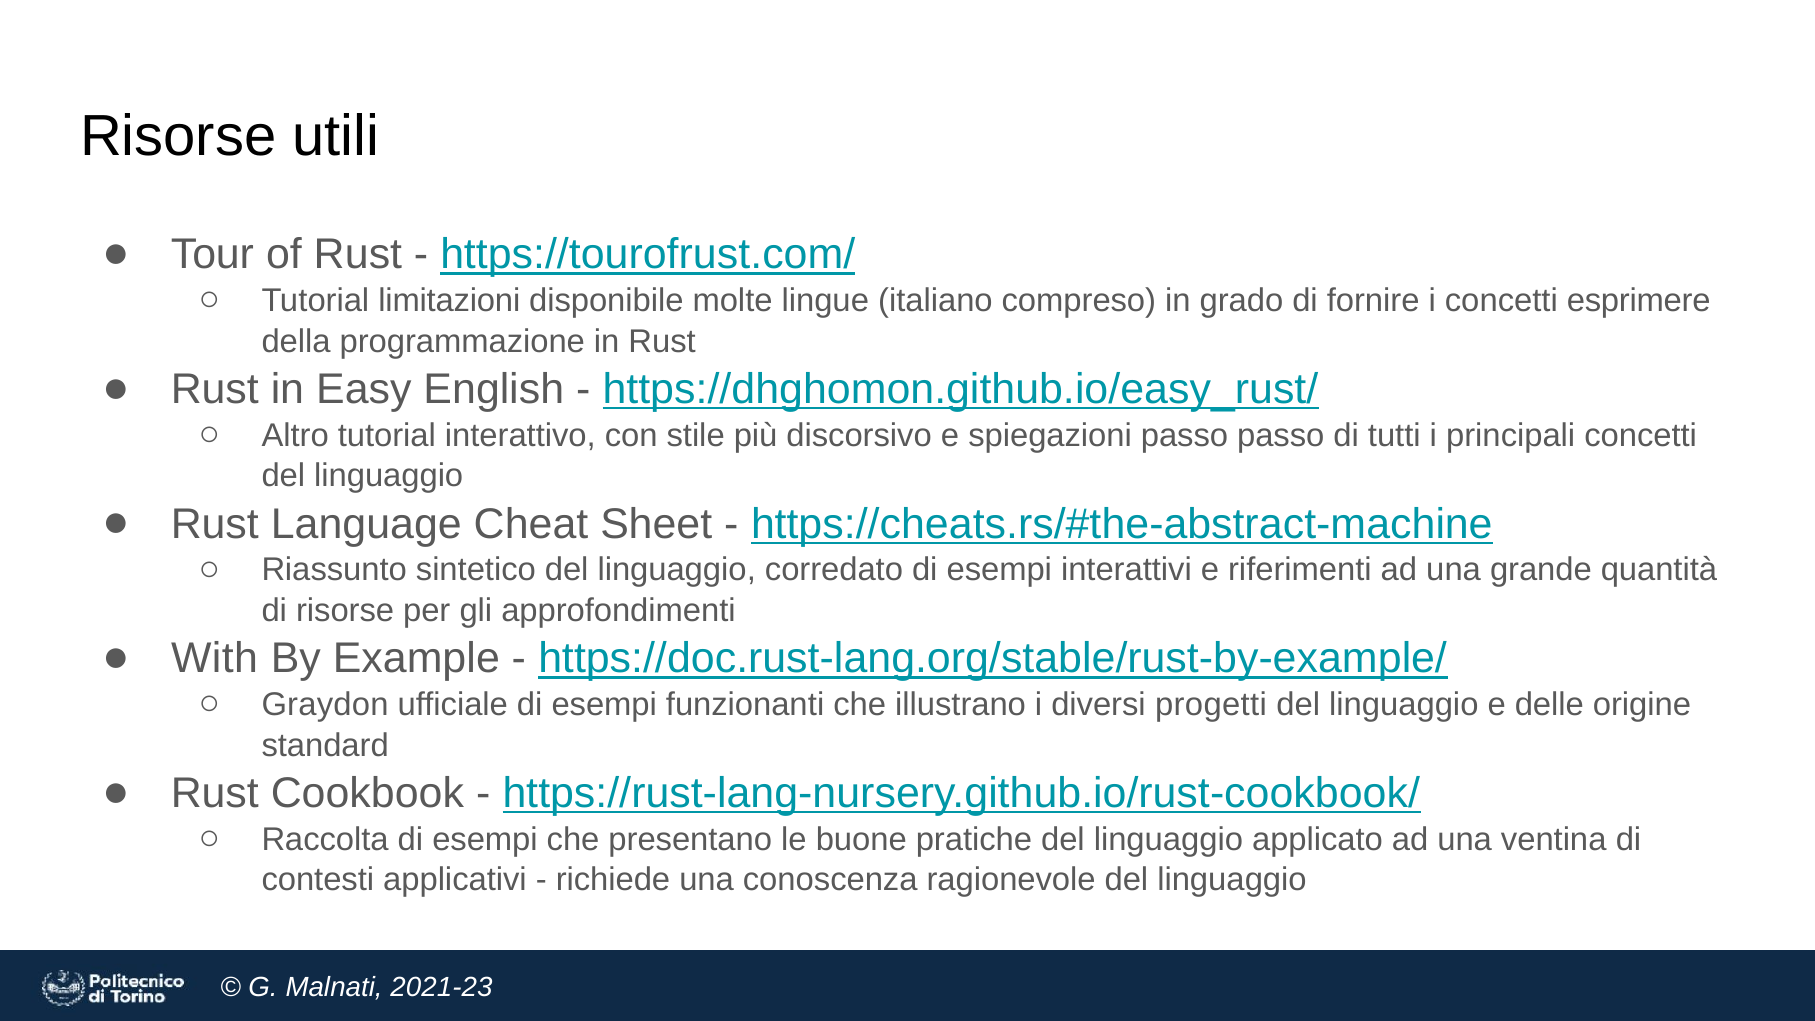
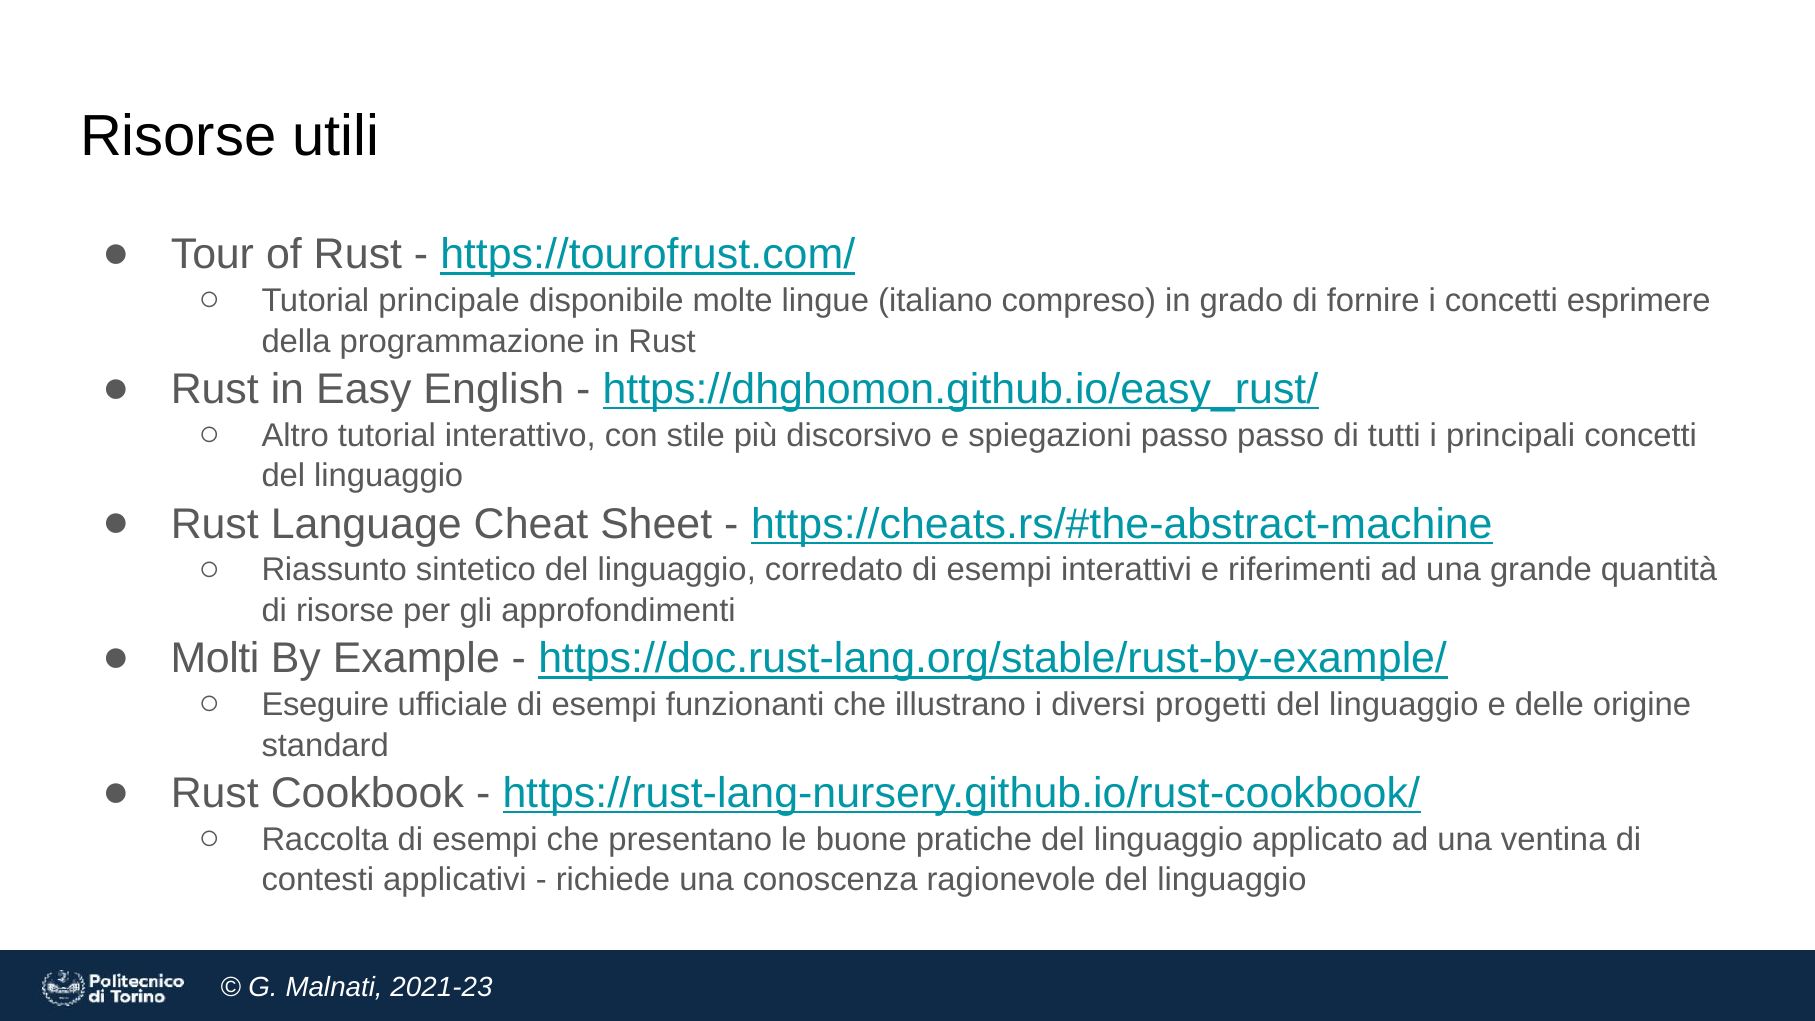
limitazioni: limitazioni -> principale
With: With -> Molti
Graydon: Graydon -> Eseguire
